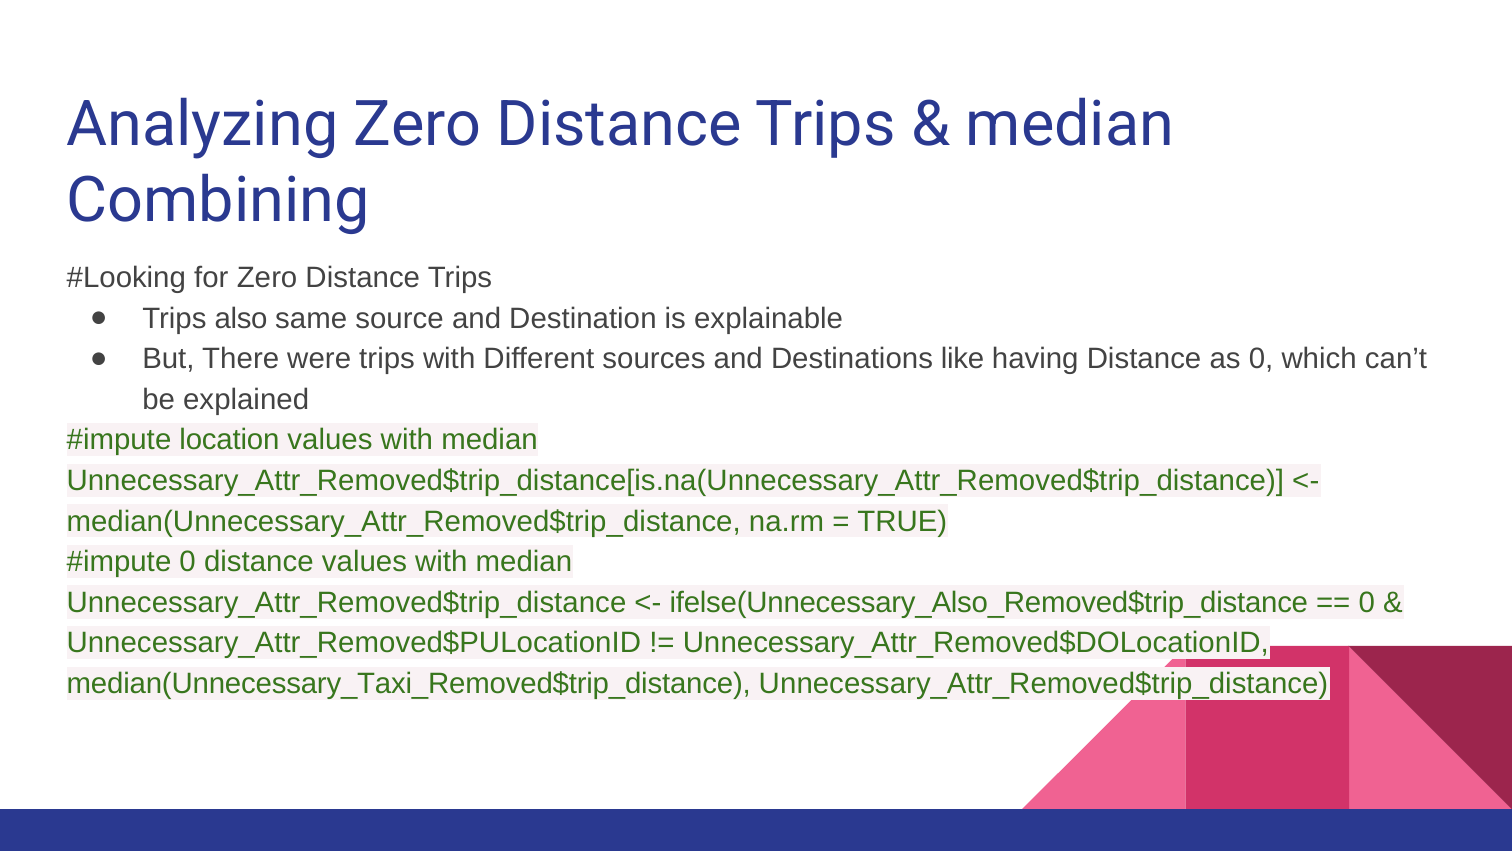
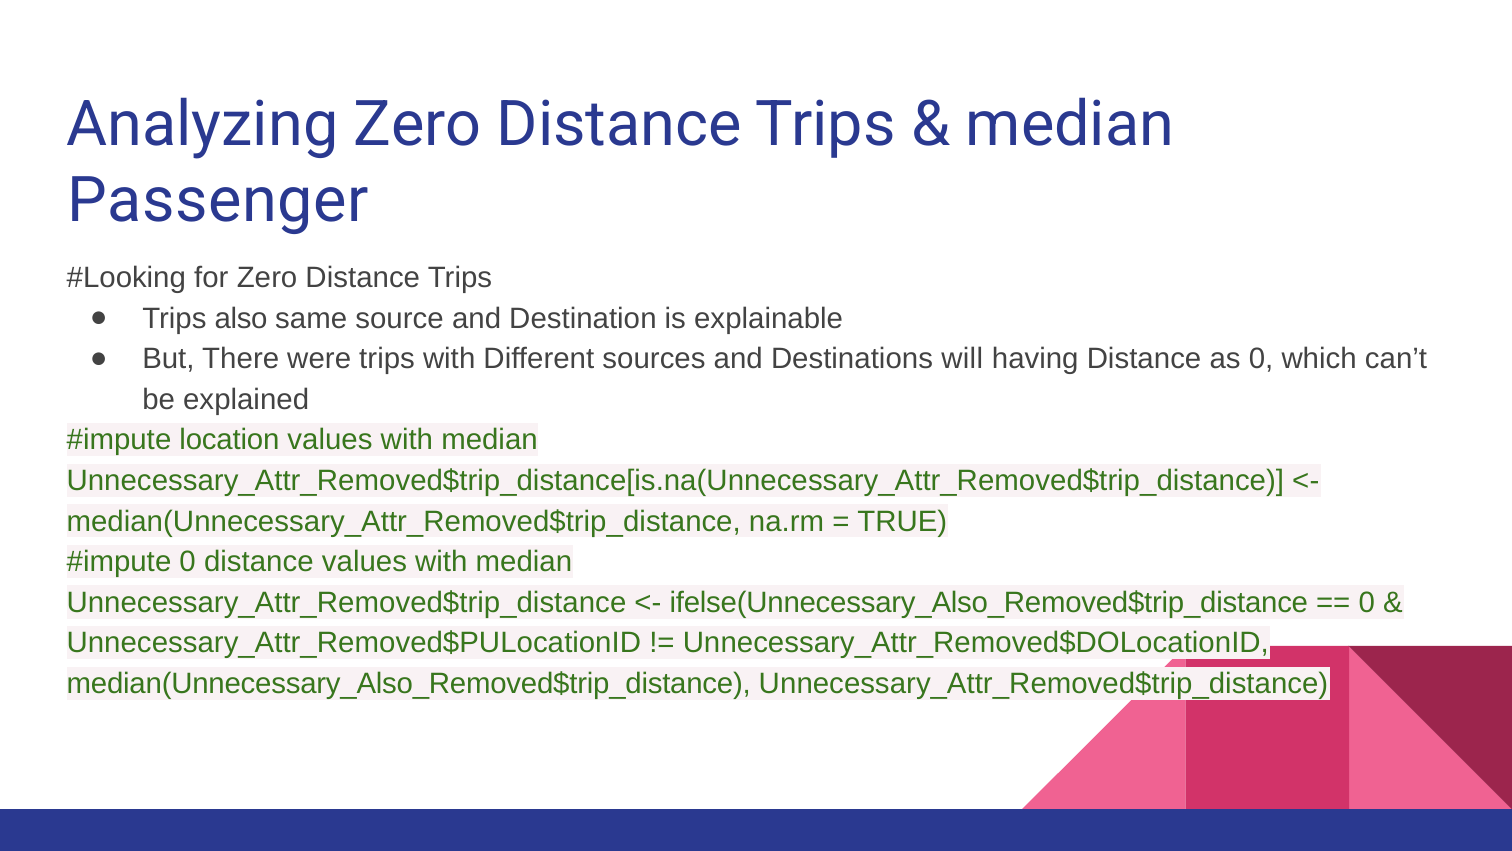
Combining: Combining -> Passenger
like: like -> will
median(Unnecessary_Taxi_Removed$trip_distance: median(Unnecessary_Taxi_Removed$trip_distance -> median(Unnecessary_Also_Removed$trip_distance
